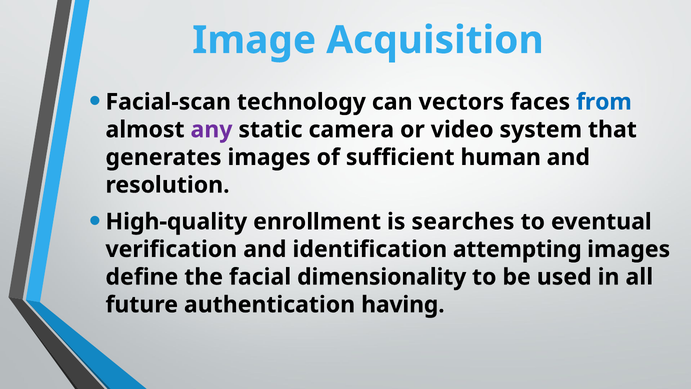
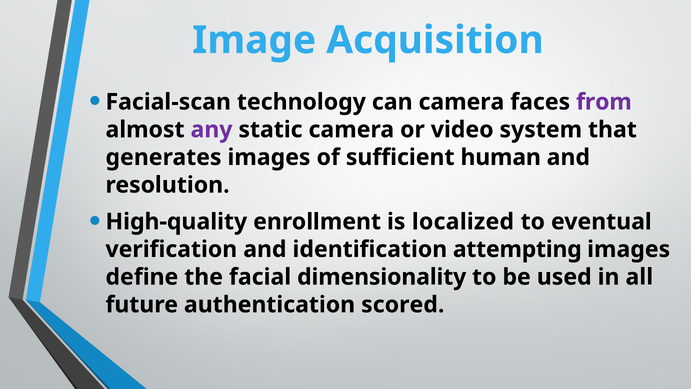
can vectors: vectors -> camera
from colour: blue -> purple
searches: searches -> localized
having: having -> scored
